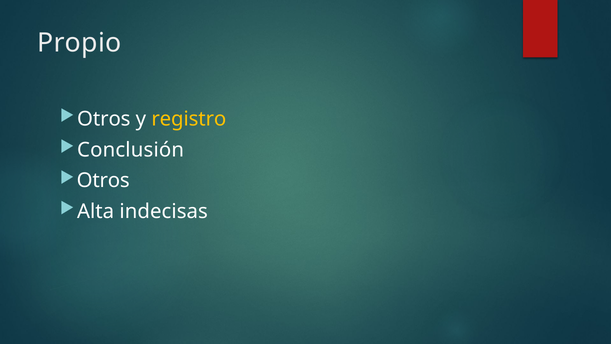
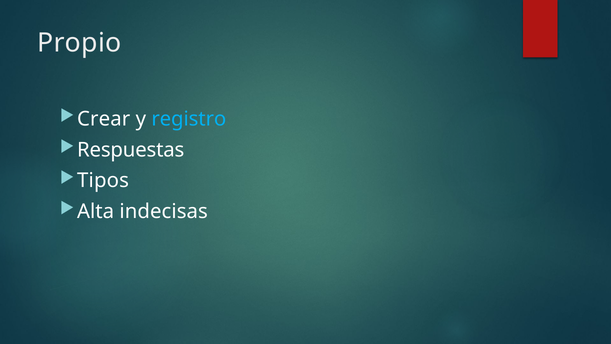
Otros at (104, 119): Otros -> Crear
registro colour: yellow -> light blue
Conclusión: Conclusión -> Respuestas
Otros at (103, 180): Otros -> Tipos
